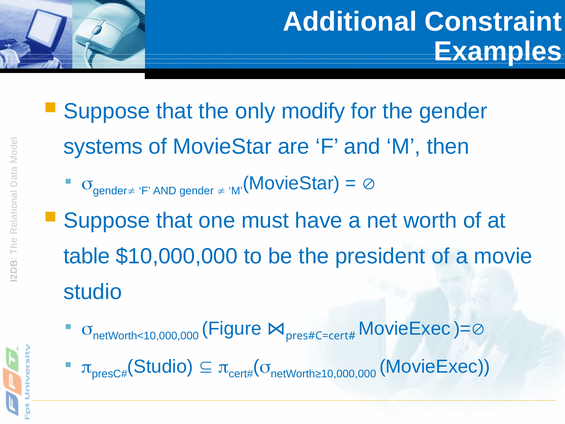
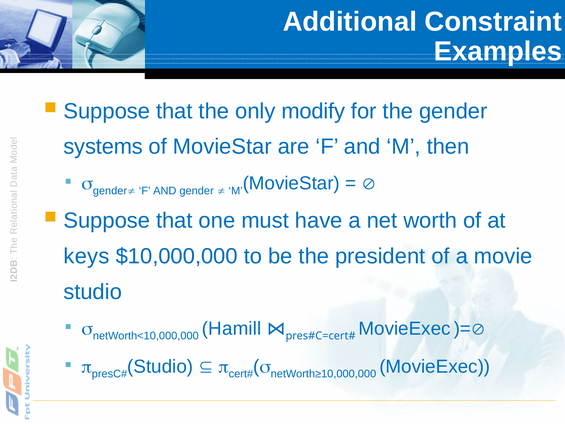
table: table -> keys
Figure: Figure -> Hamill
